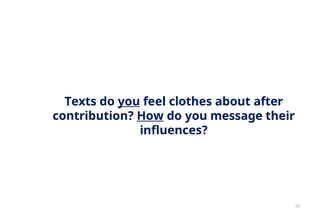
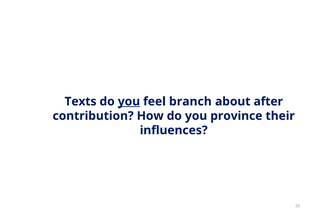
clothes: clothes -> branch
How underline: present -> none
message: message -> province
